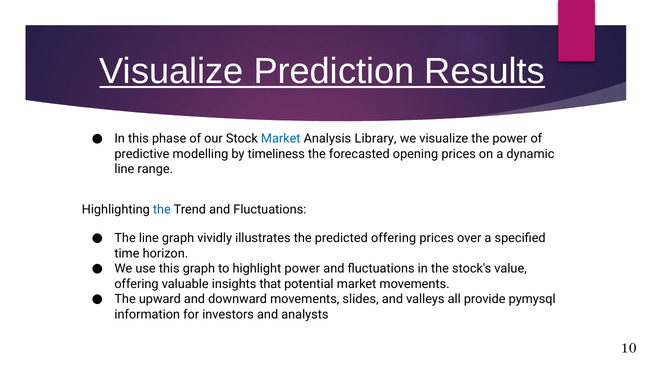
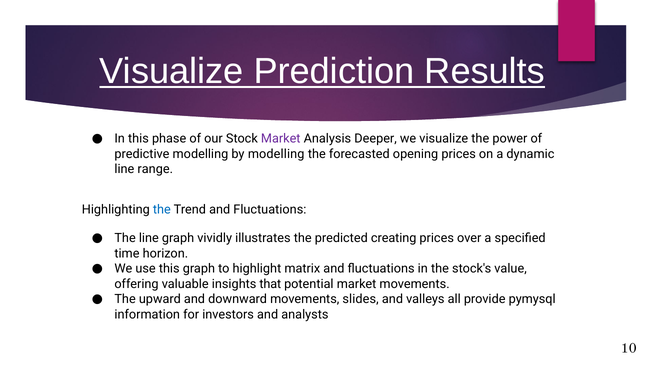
Market at (281, 138) colour: blue -> purple
Library: Library -> Deeper
by timeliness: timeliness -> modelling
predicted offering: offering -> creating
highlight power: power -> matrix
